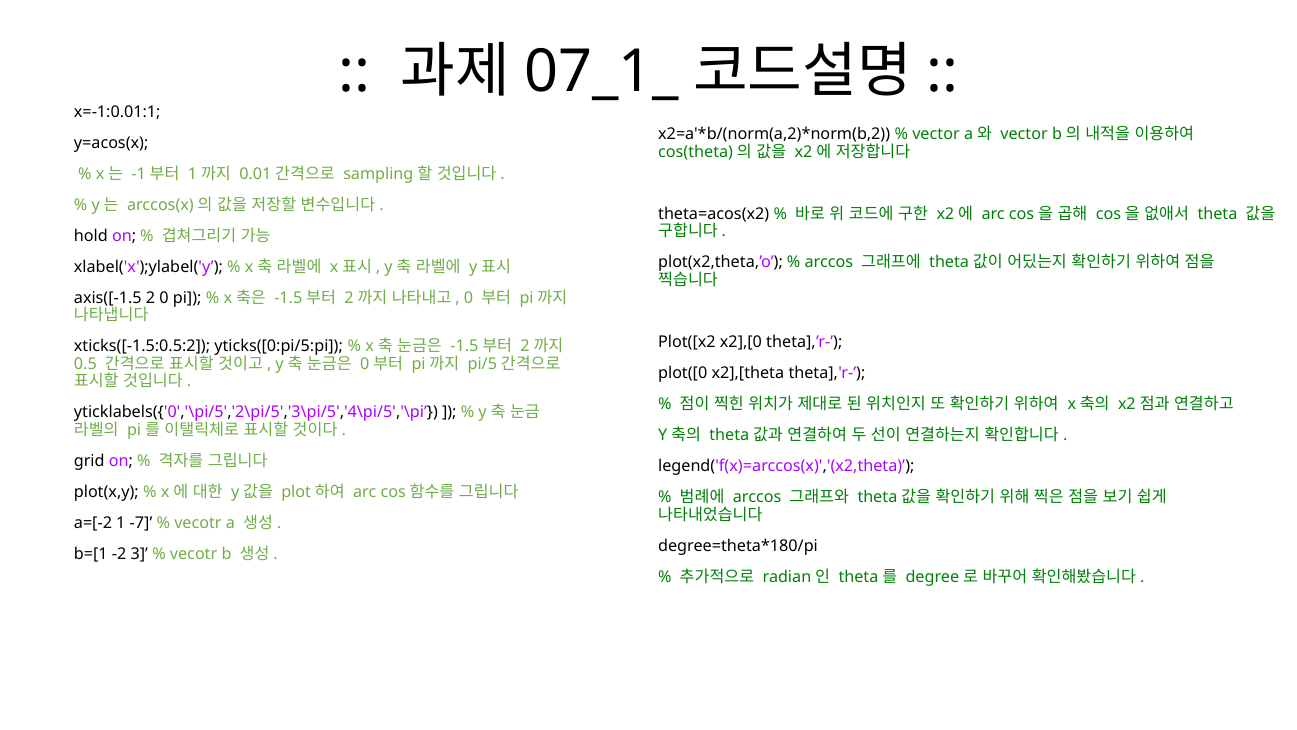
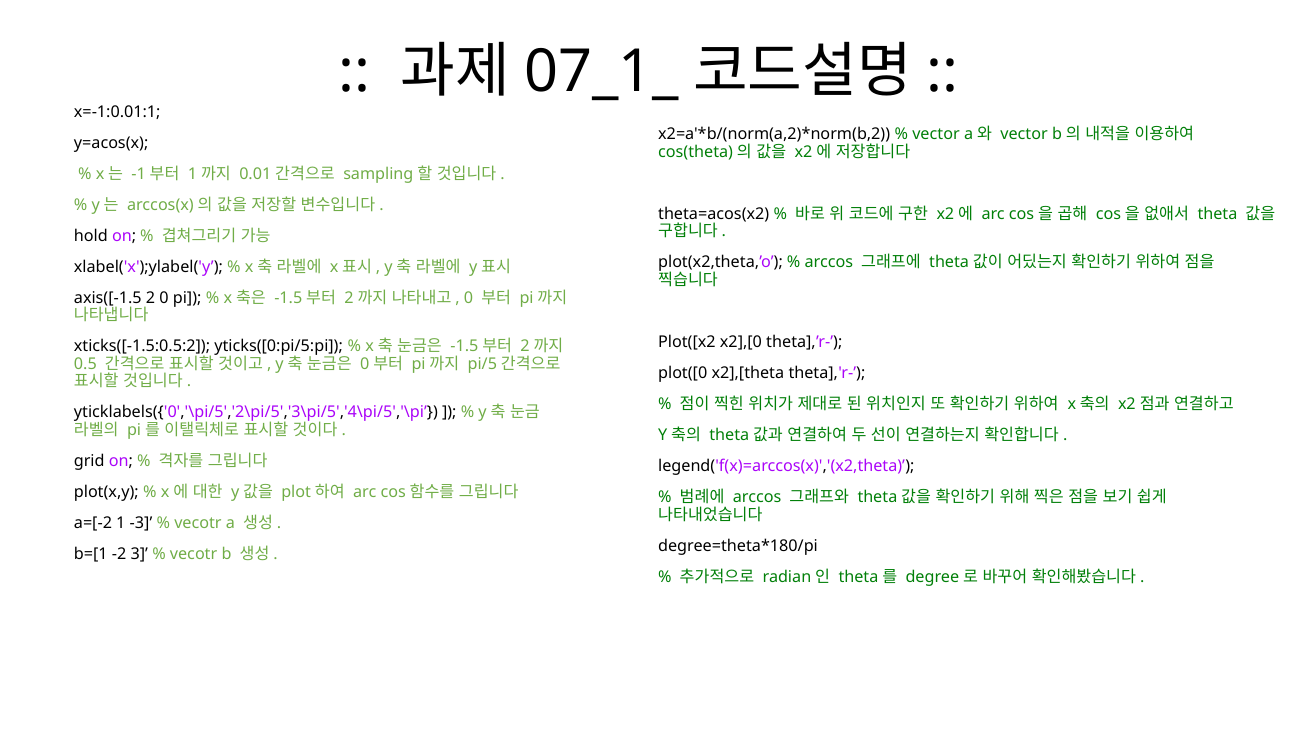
-7: -7 -> -3
